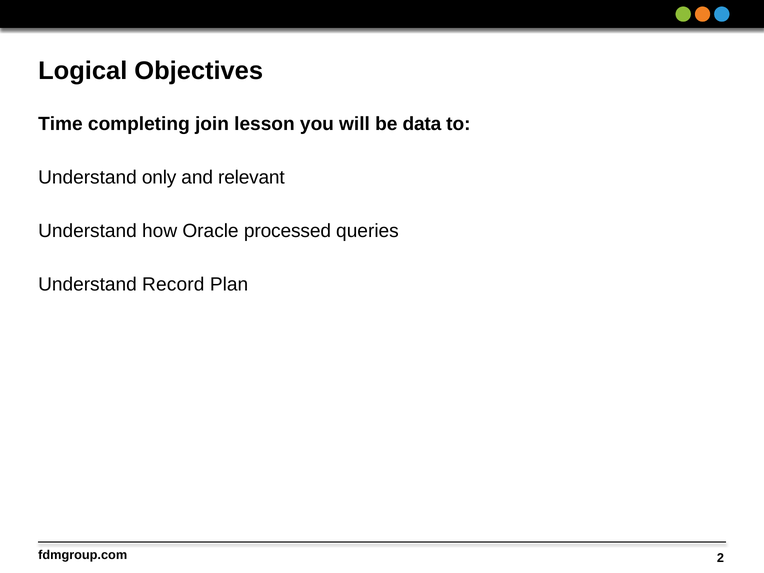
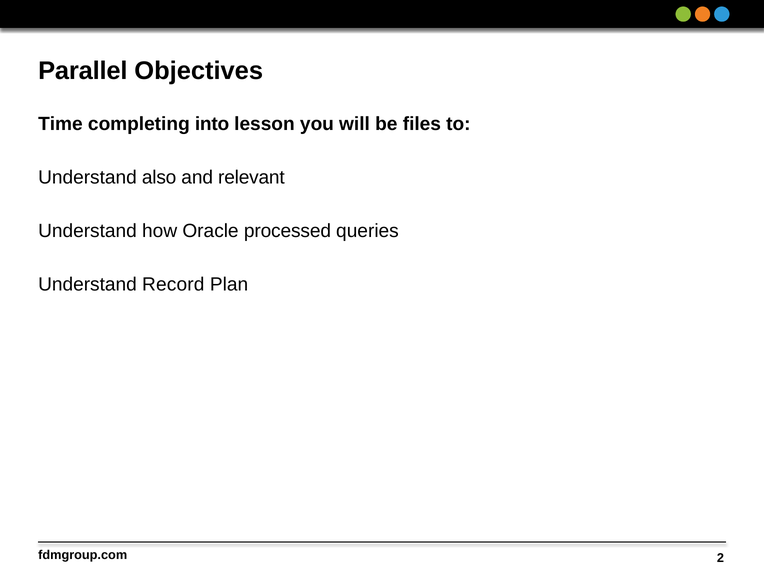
Logical: Logical -> Parallel
join: join -> into
data: data -> files
only: only -> also
